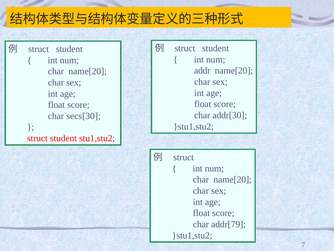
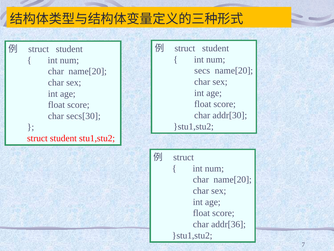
addr: addr -> secs
addr[79: addr[79 -> addr[36
